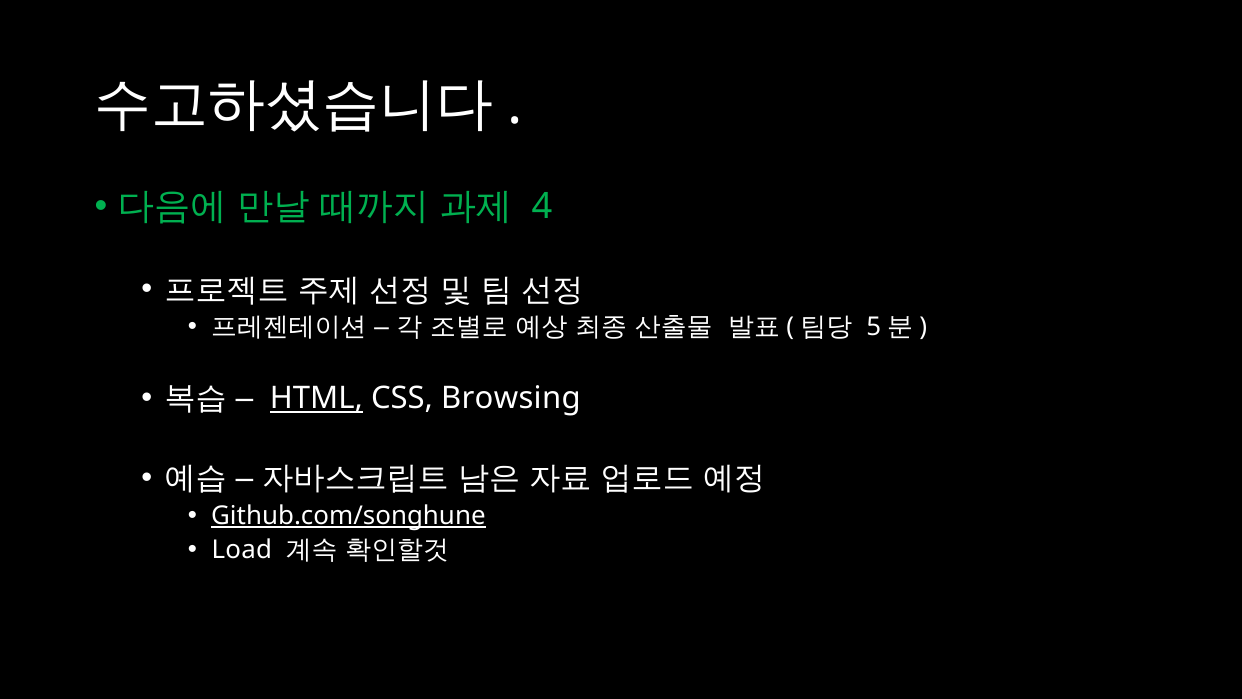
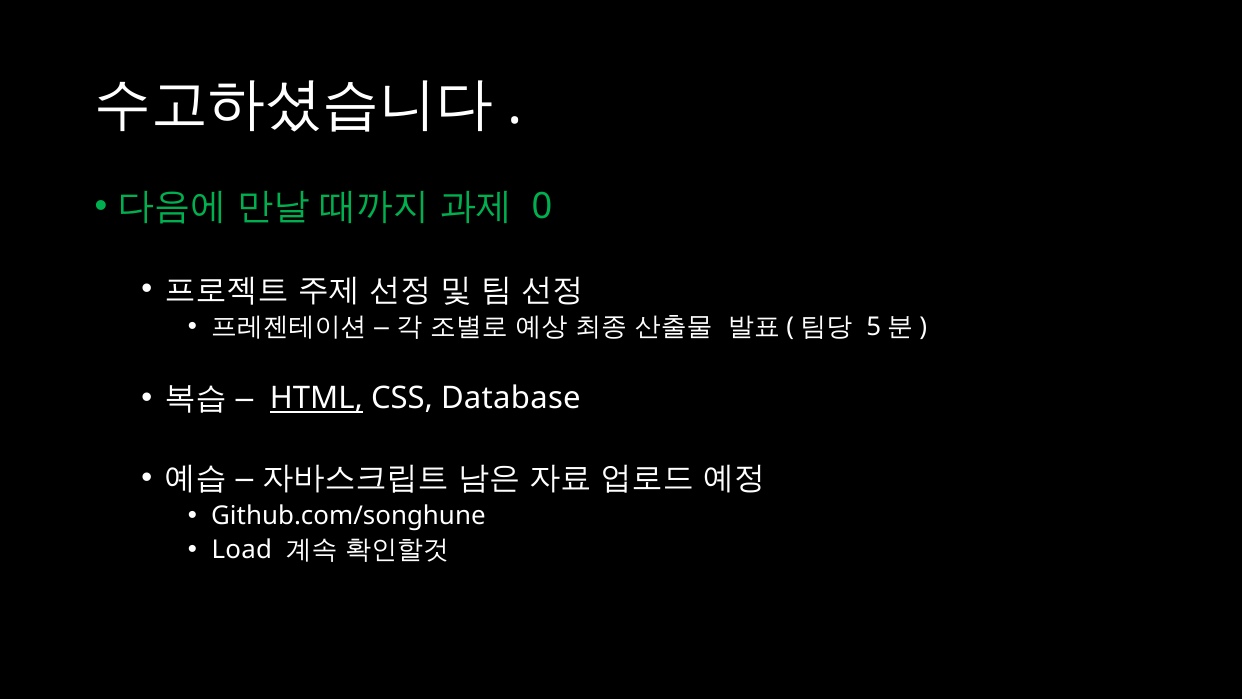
4: 4 -> 0
Browsing: Browsing -> Database
Github.com/songhune underline: present -> none
